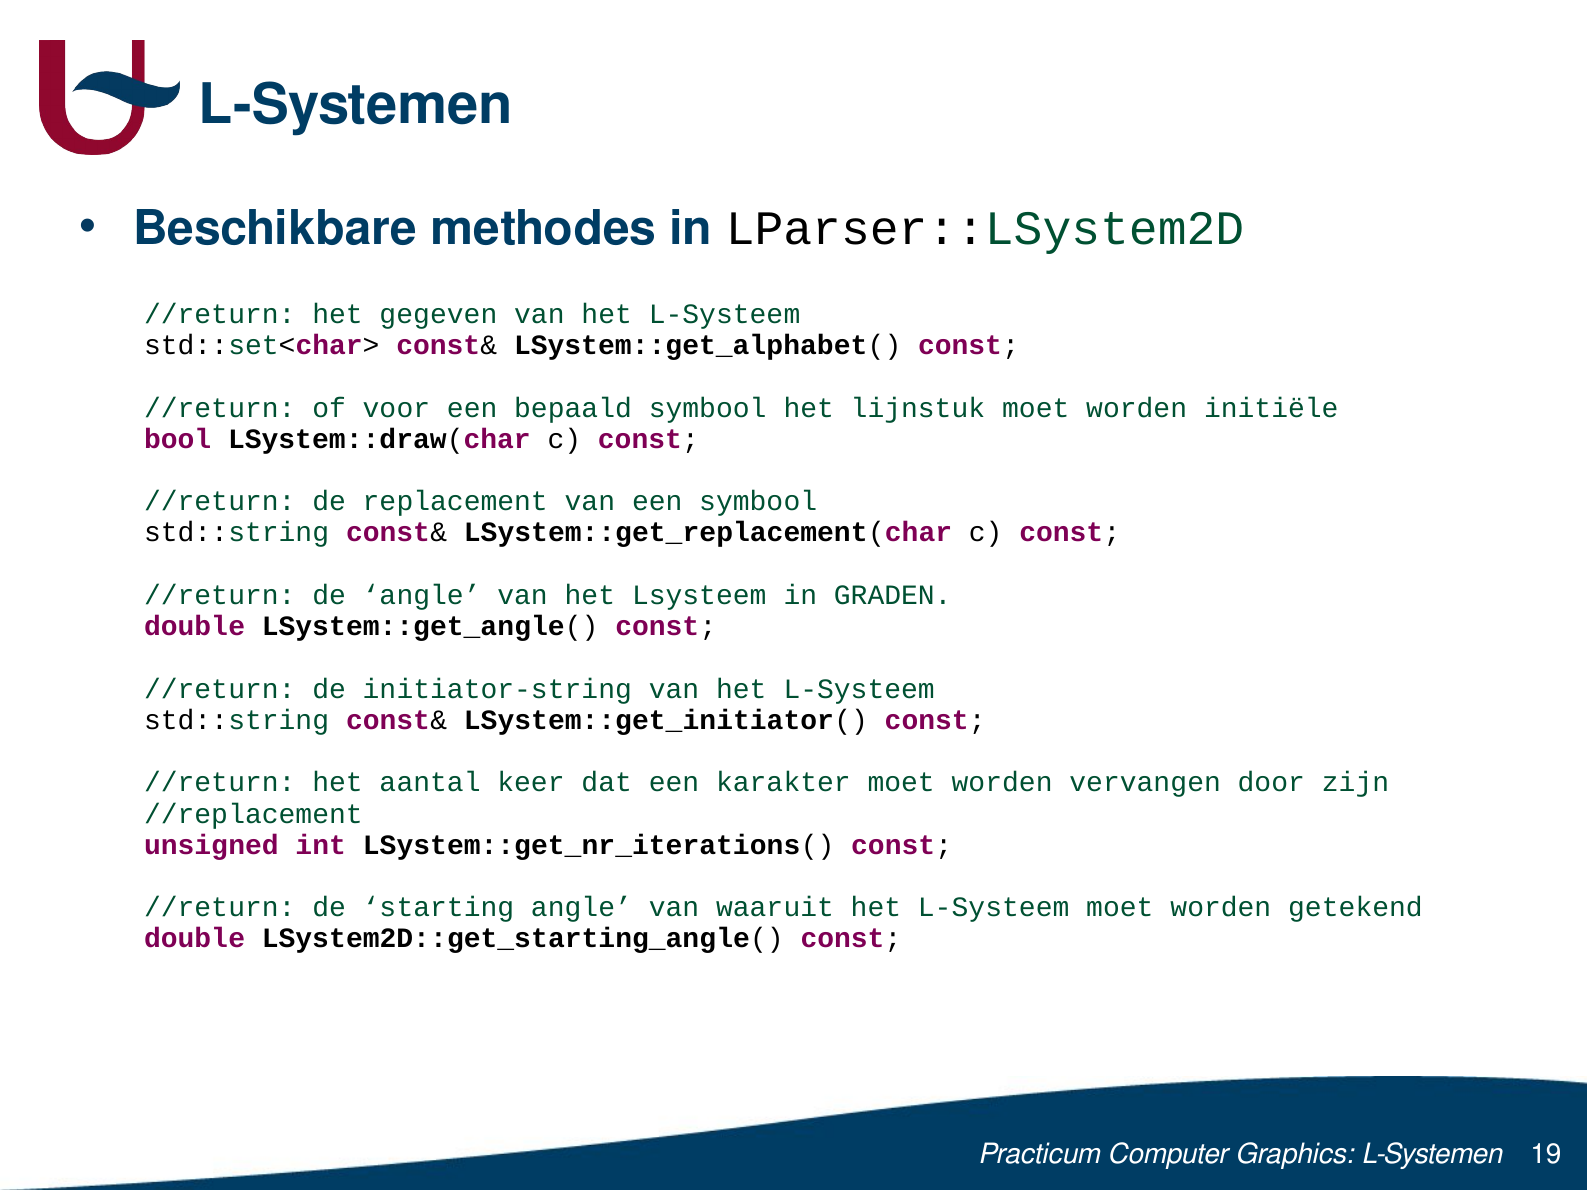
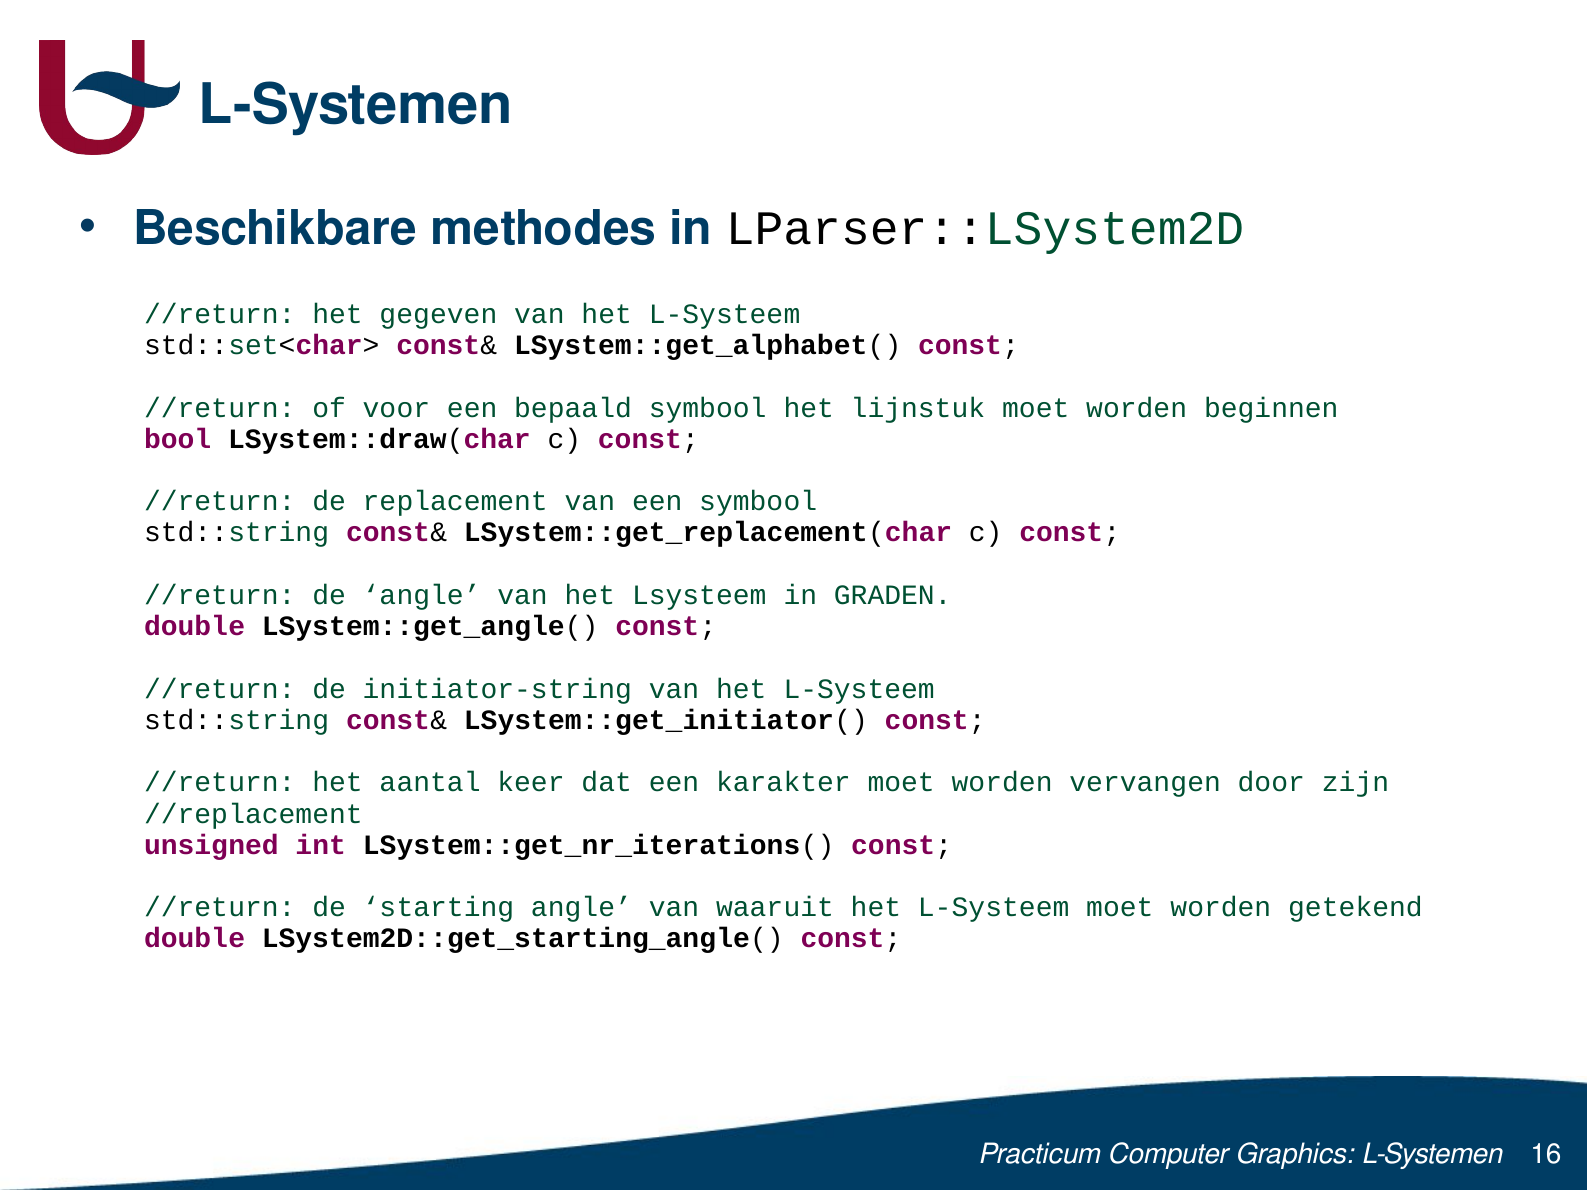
initiële: initiële -> beginnen
19: 19 -> 16
